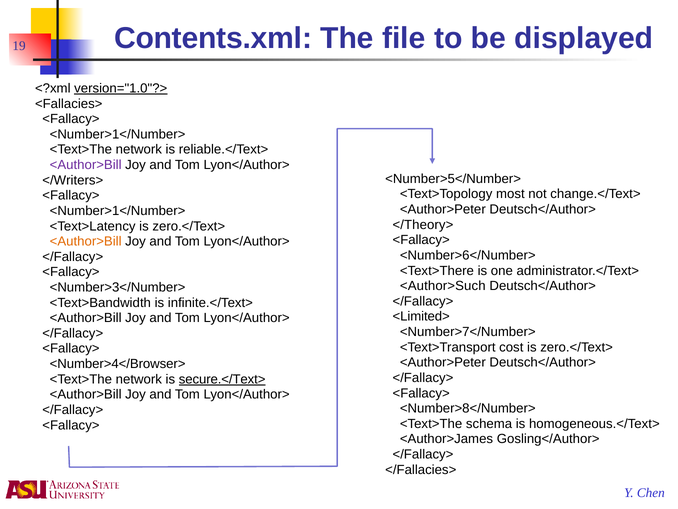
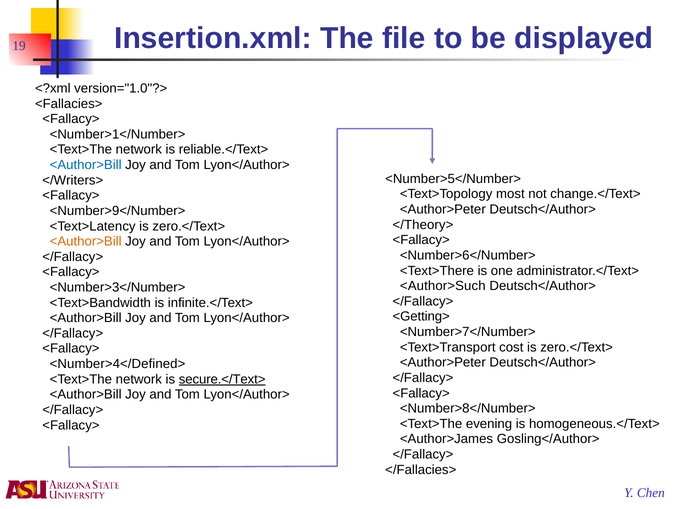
Contents.xml: Contents.xml -> Insertion.xml
version="1.0"?> underline: present -> none
<Author>Bill at (86, 165) colour: purple -> blue
<Number>1</Number> at (118, 211): <Number>1</Number> -> <Number>9</Number>
<Limited>: <Limited> -> <Getting>
<Number>4</Browser>: <Number>4</Browser> -> <Number>4</Defined>
schema: schema -> evening
